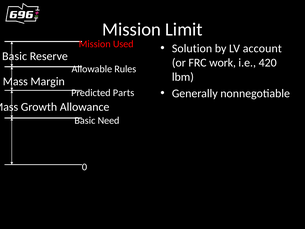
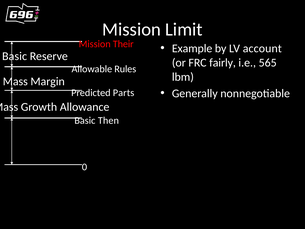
Used: Used -> Their
Solution: Solution -> Example
work: work -> fairly
420: 420 -> 565
Need: Need -> Then
